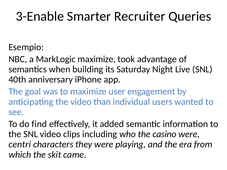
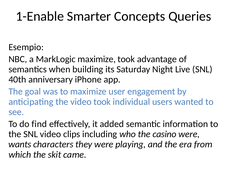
3-Enable: 3-Enable -> 1-Enable
Recruiter: Recruiter -> Concepts
video than: than -> took
centri: centri -> wants
